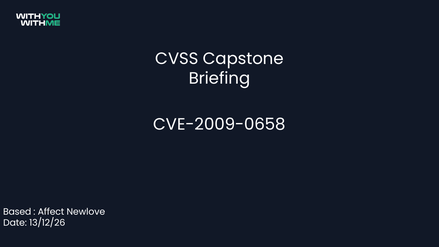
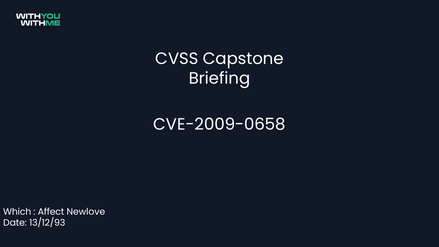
Based: Based -> Which
13/12/26: 13/12/26 -> 13/12/93
